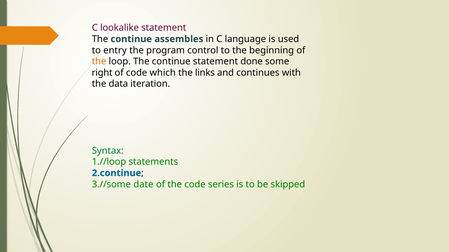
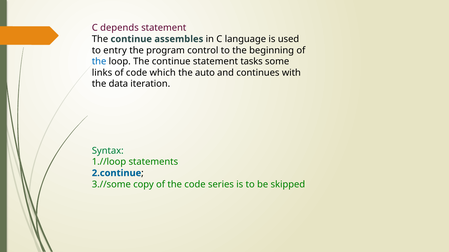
lookalike: lookalike -> depends
the at (99, 62) colour: orange -> blue
done: done -> tasks
right: right -> links
links: links -> auto
date: date -> copy
